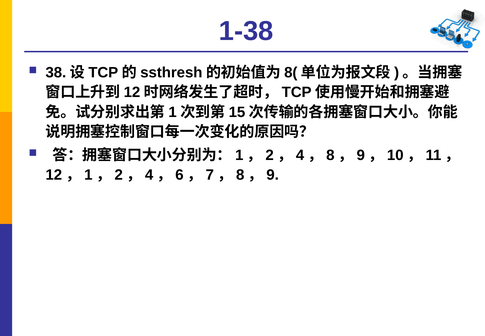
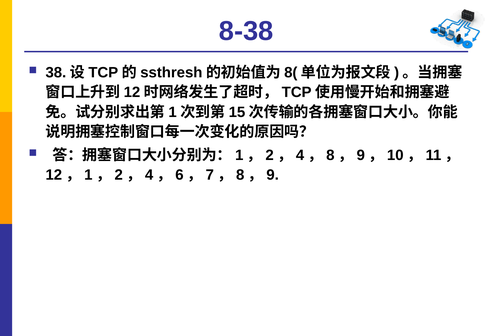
1-38: 1-38 -> 8-38
